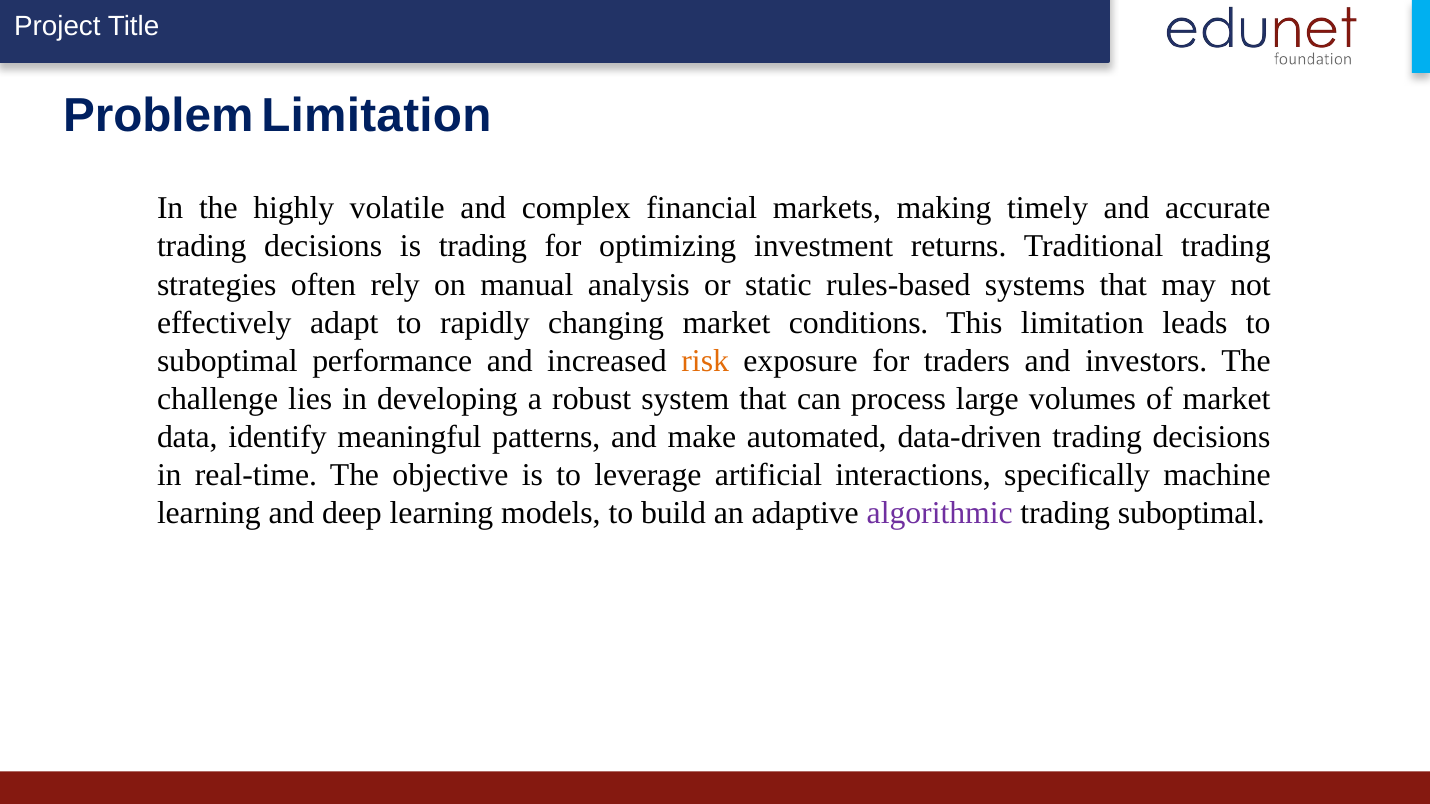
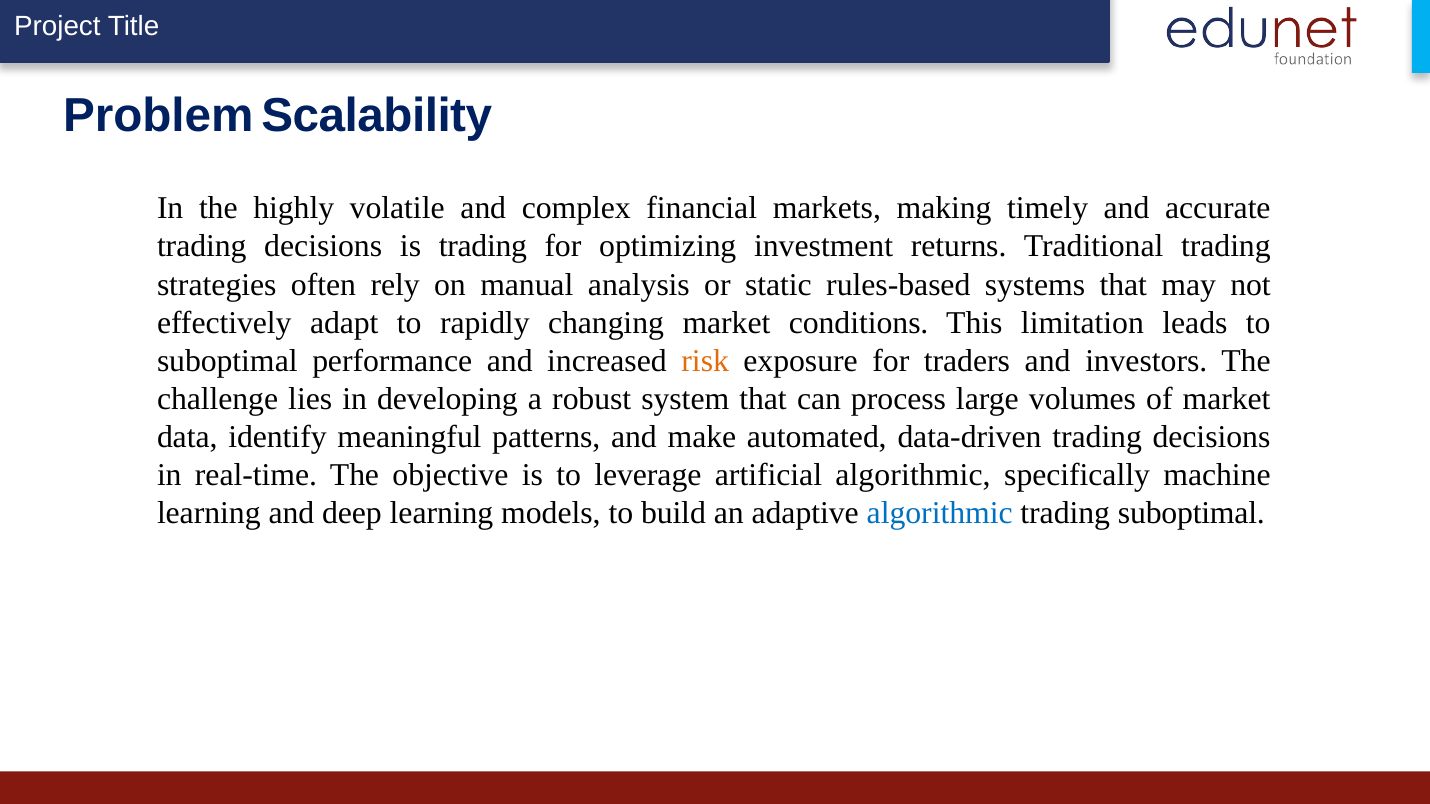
Problem Limitation: Limitation -> Scalability
artificial interactions: interactions -> algorithmic
algorithmic at (940, 513) colour: purple -> blue
